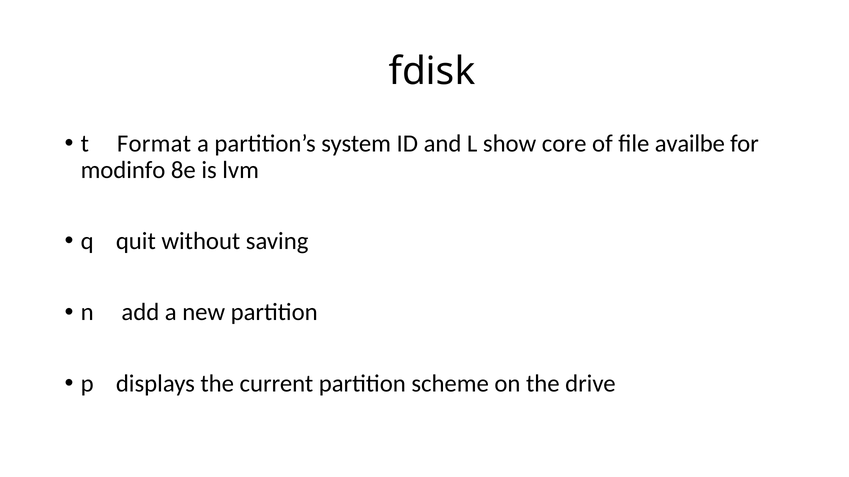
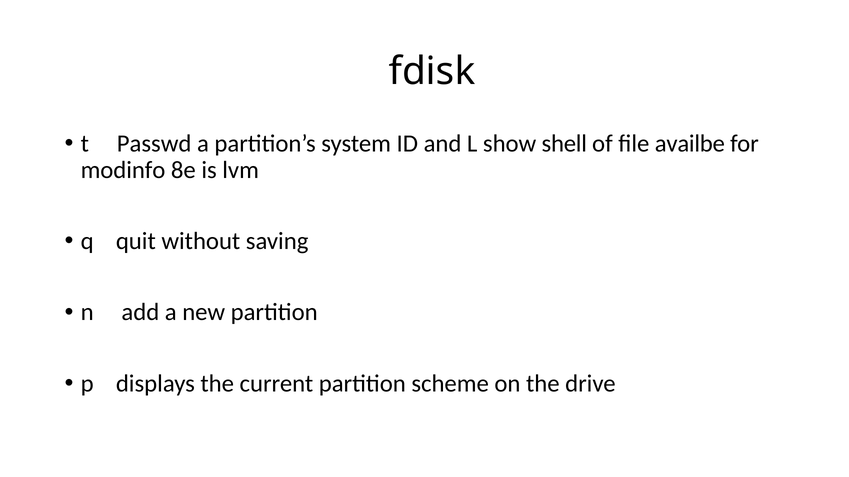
Format: Format -> Passwd
core: core -> shell
